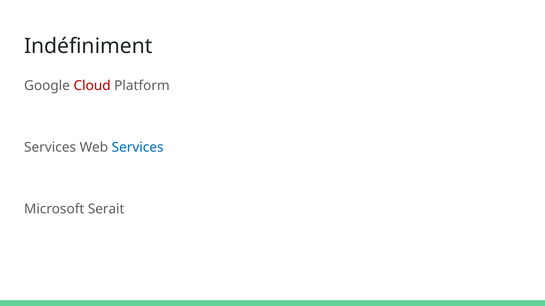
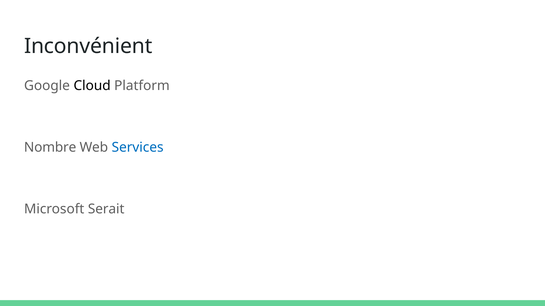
Indéfiniment: Indéfiniment -> Inconvénient
Cloud colour: red -> black
Services at (50, 148): Services -> Nombre
